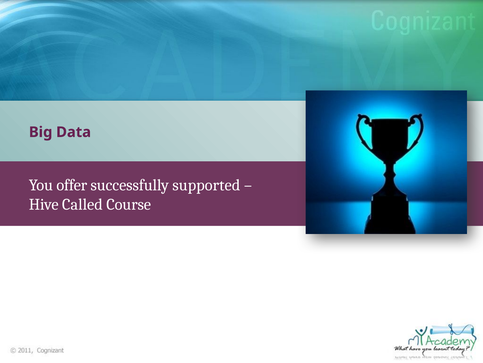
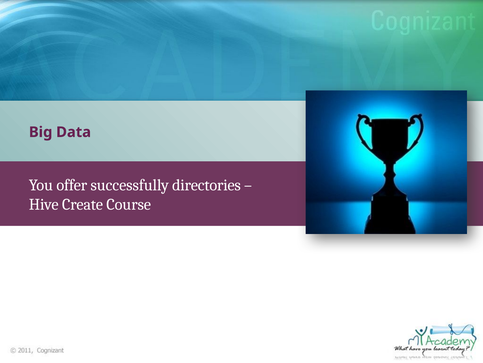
supported: supported -> directories
Called: Called -> Create
